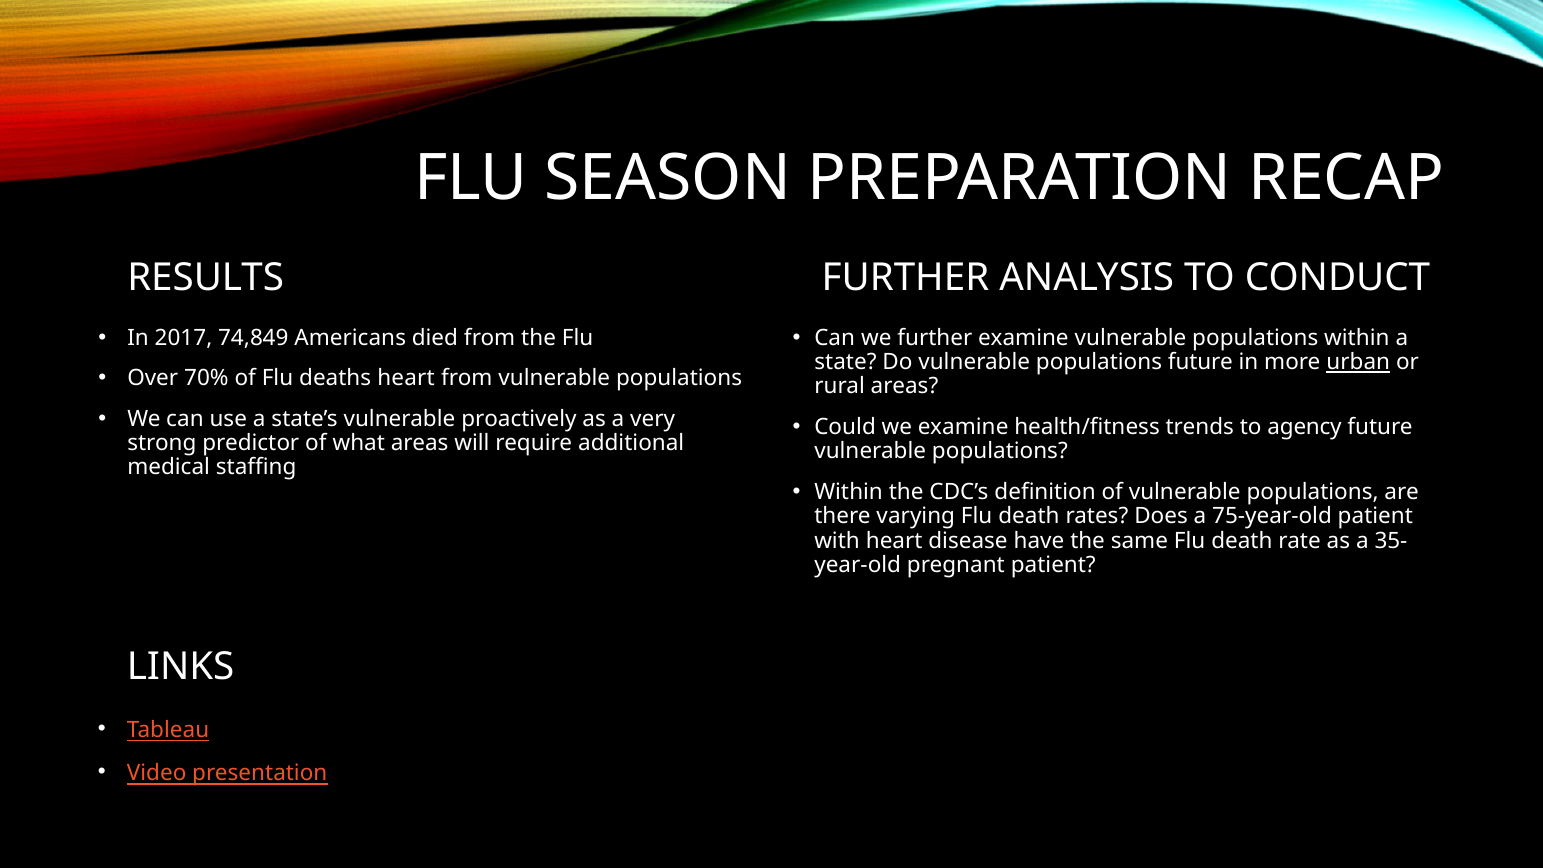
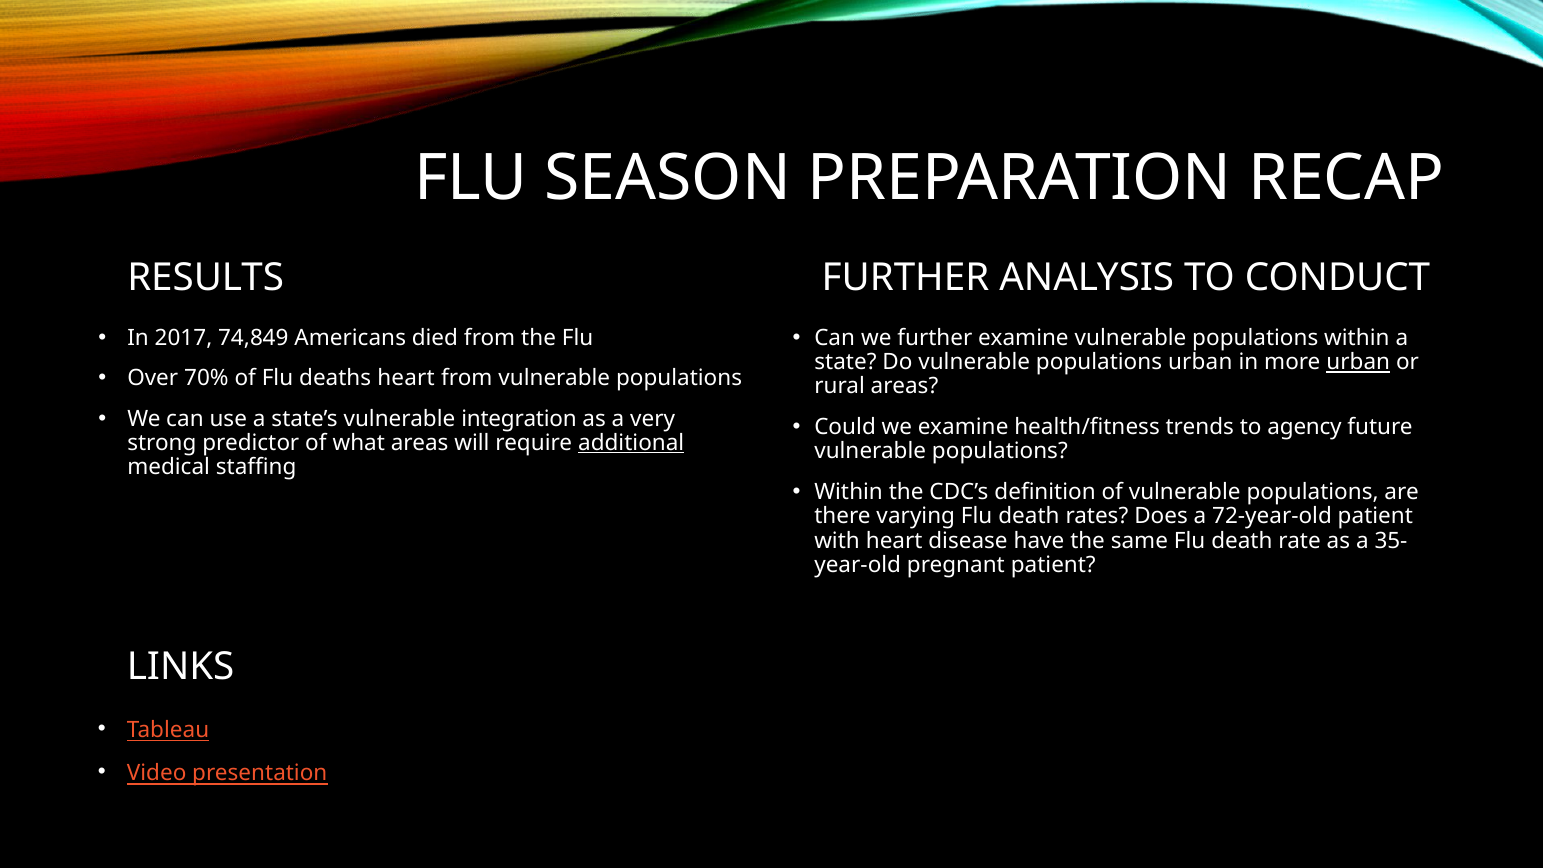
populations future: future -> urban
proactively: proactively -> integration
additional underline: none -> present
75-year-old: 75-year-old -> 72-year-old
